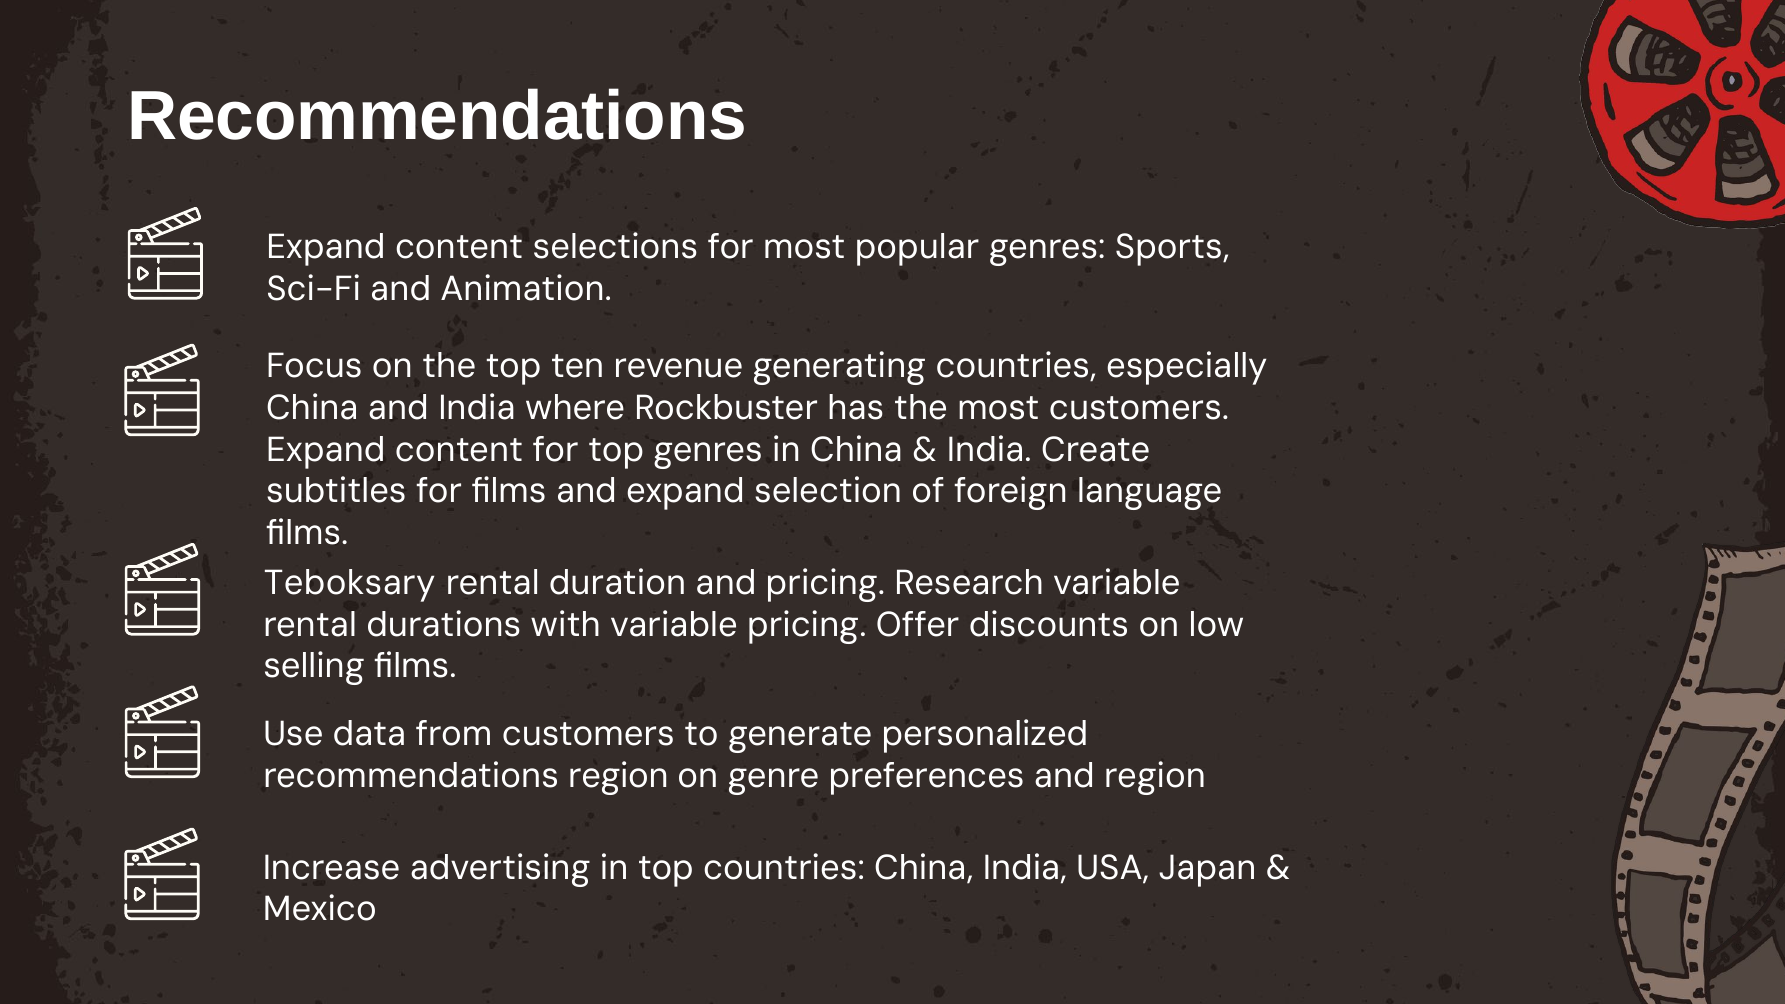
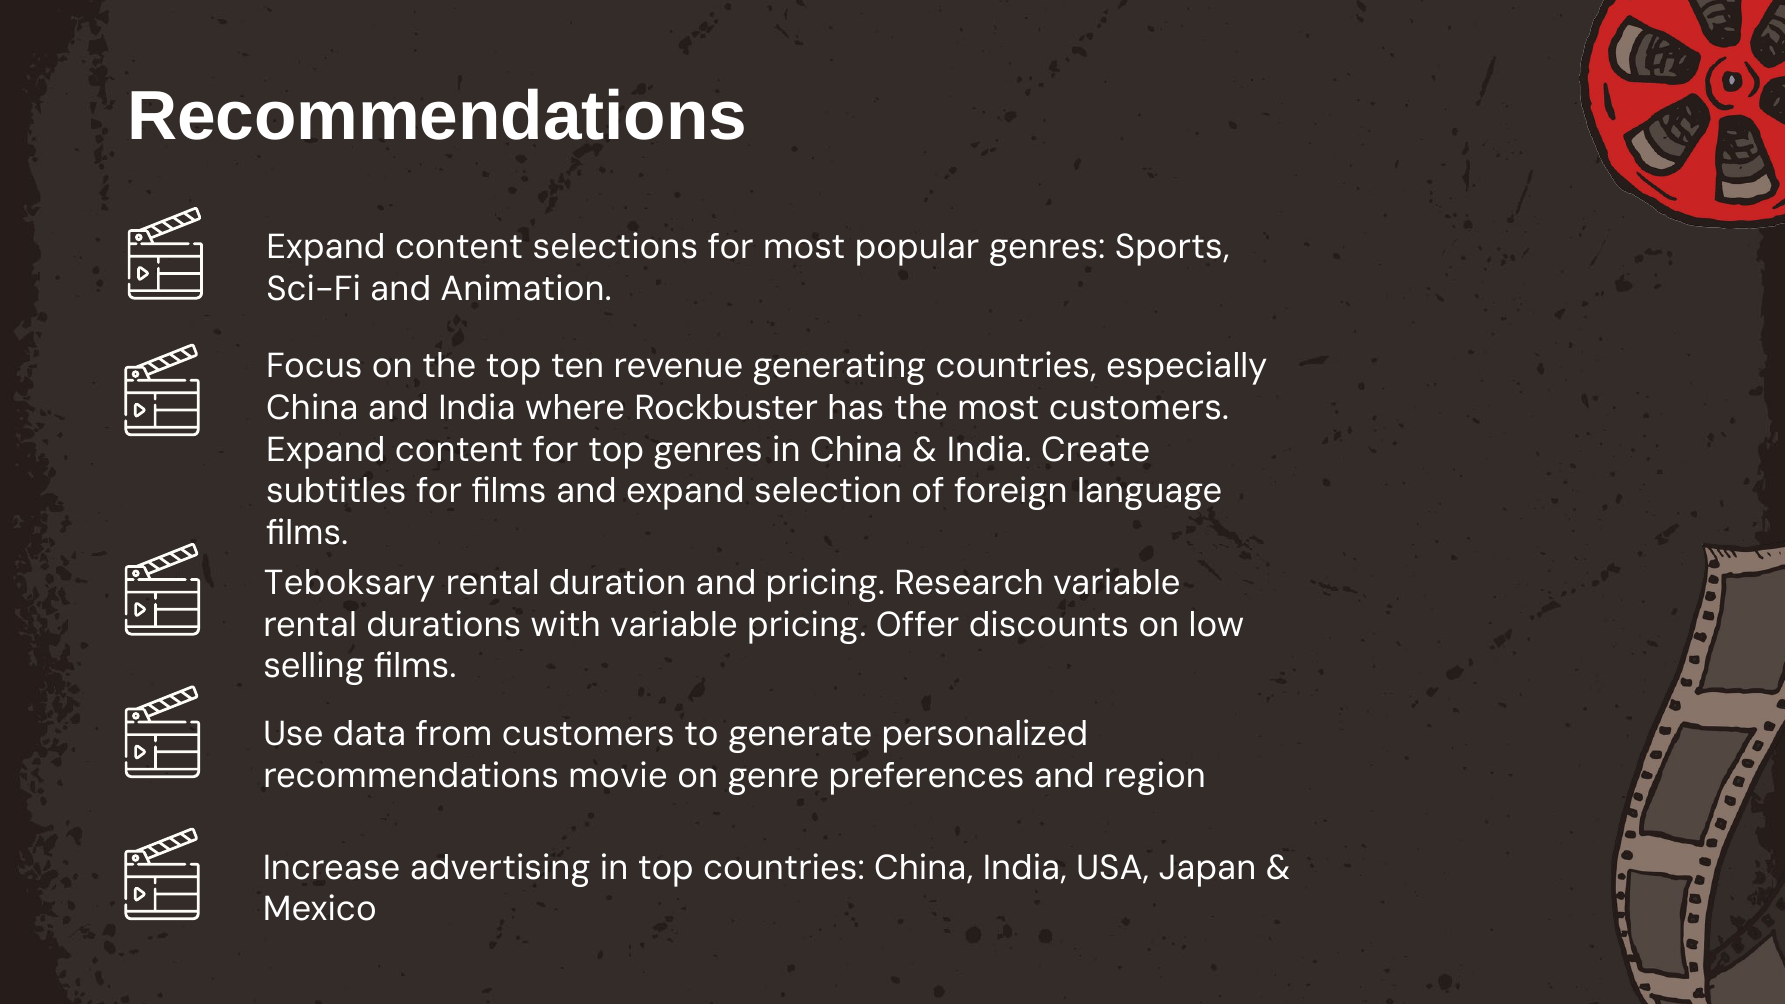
recommendations region: region -> movie
